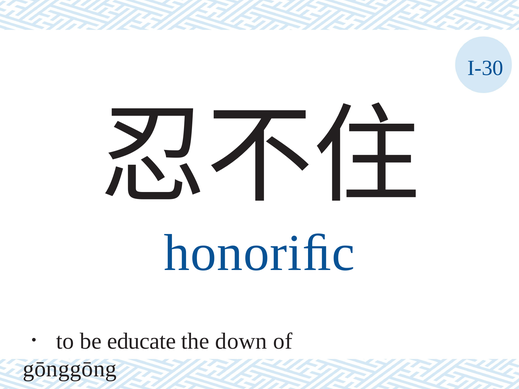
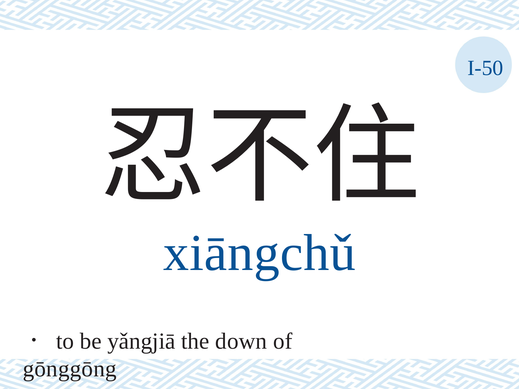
I-30: I-30 -> I-50
honoriﬁc: honoriﬁc -> xiāngchǔ
educate: educate -> yǎngjiā
